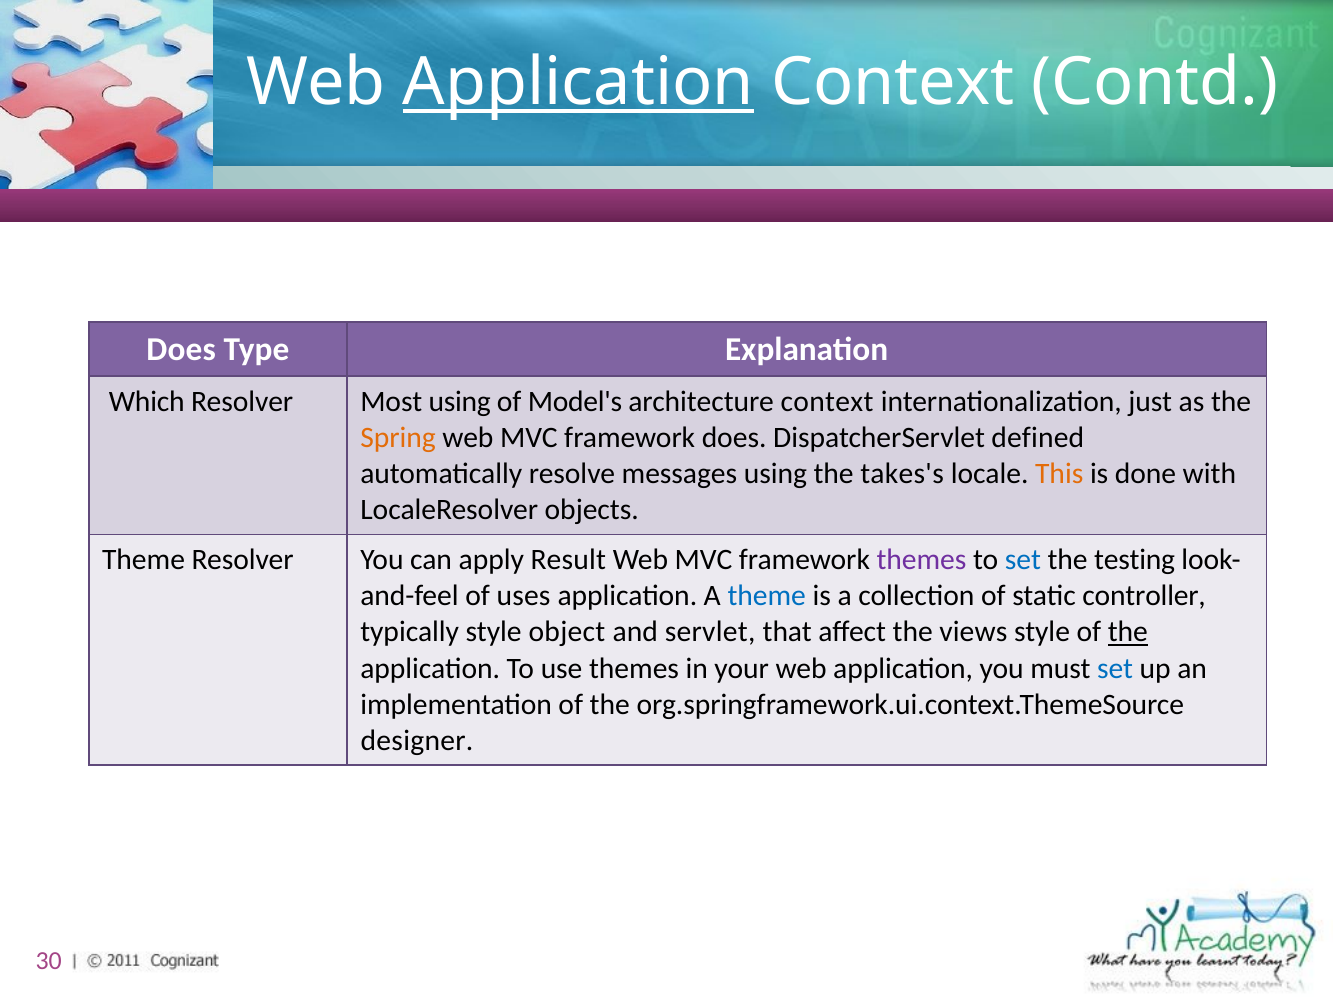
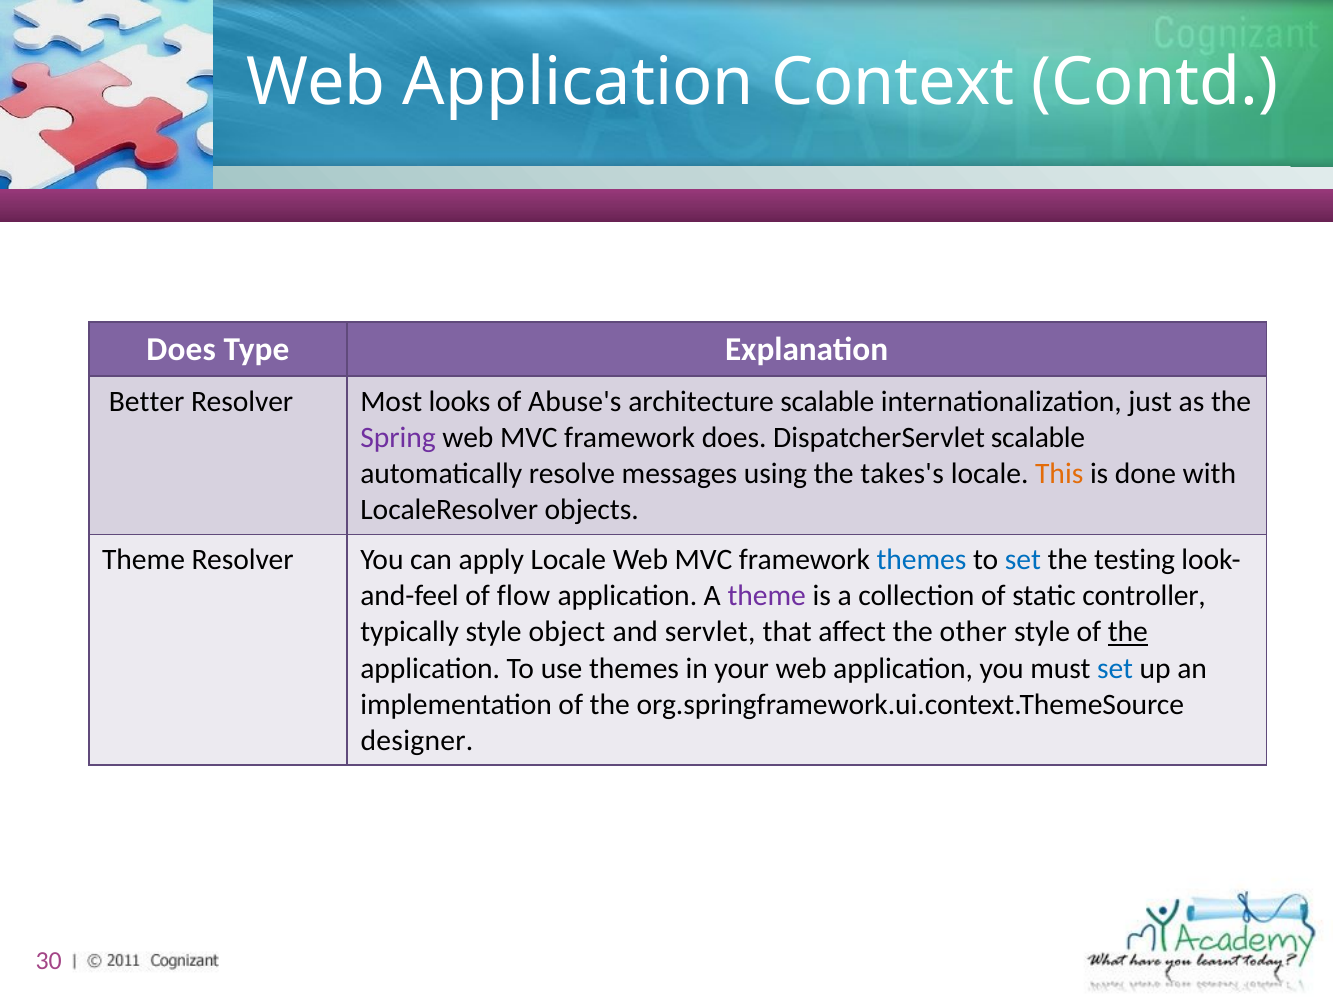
Application at (578, 82) underline: present -> none
Which: Which -> Better
Most using: using -> looks
Model's: Model's -> Abuse's
architecture context: context -> scalable
Spring colour: orange -> purple
DispatcherServlet defined: defined -> scalable
apply Result: Result -> Locale
themes at (922, 560) colour: purple -> blue
uses: uses -> flow
theme at (767, 596) colour: blue -> purple
views: views -> other
